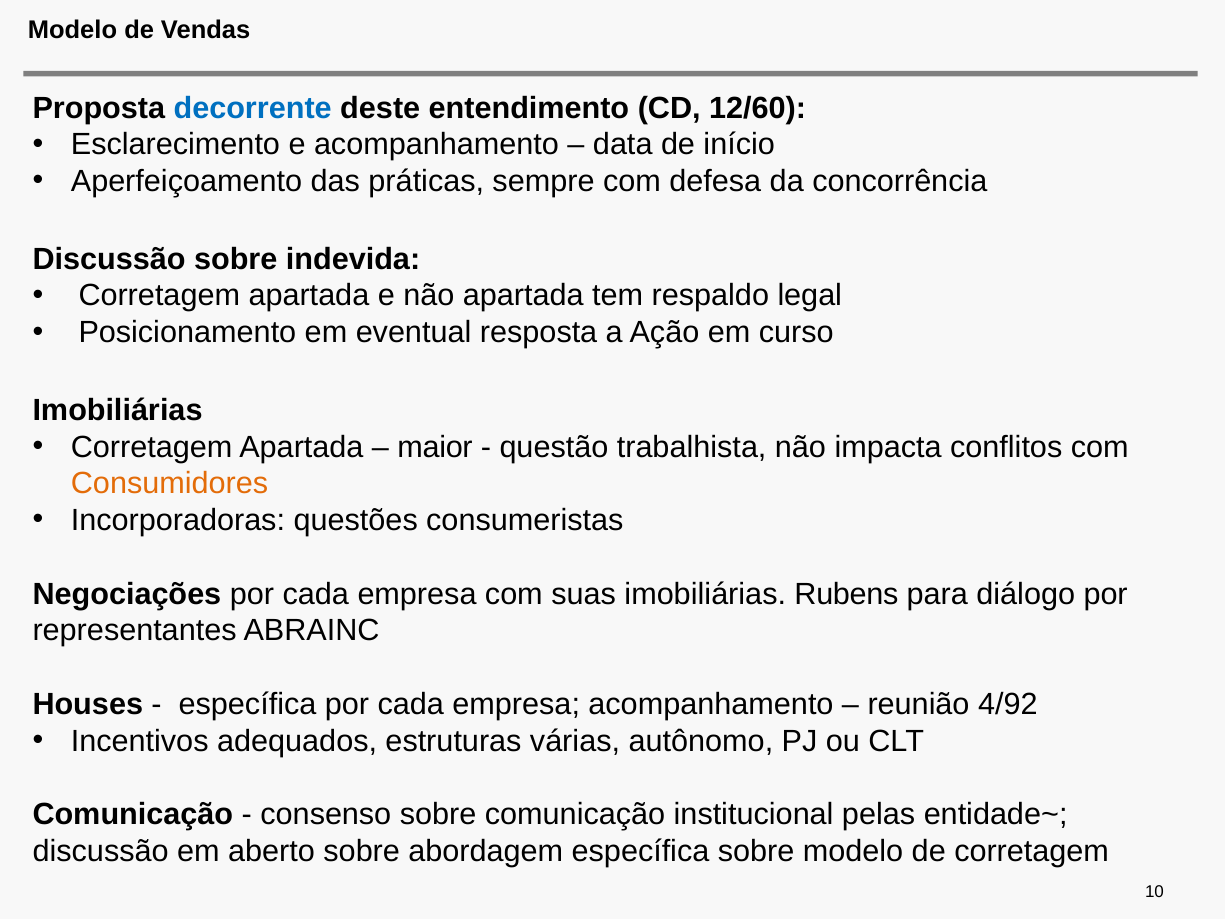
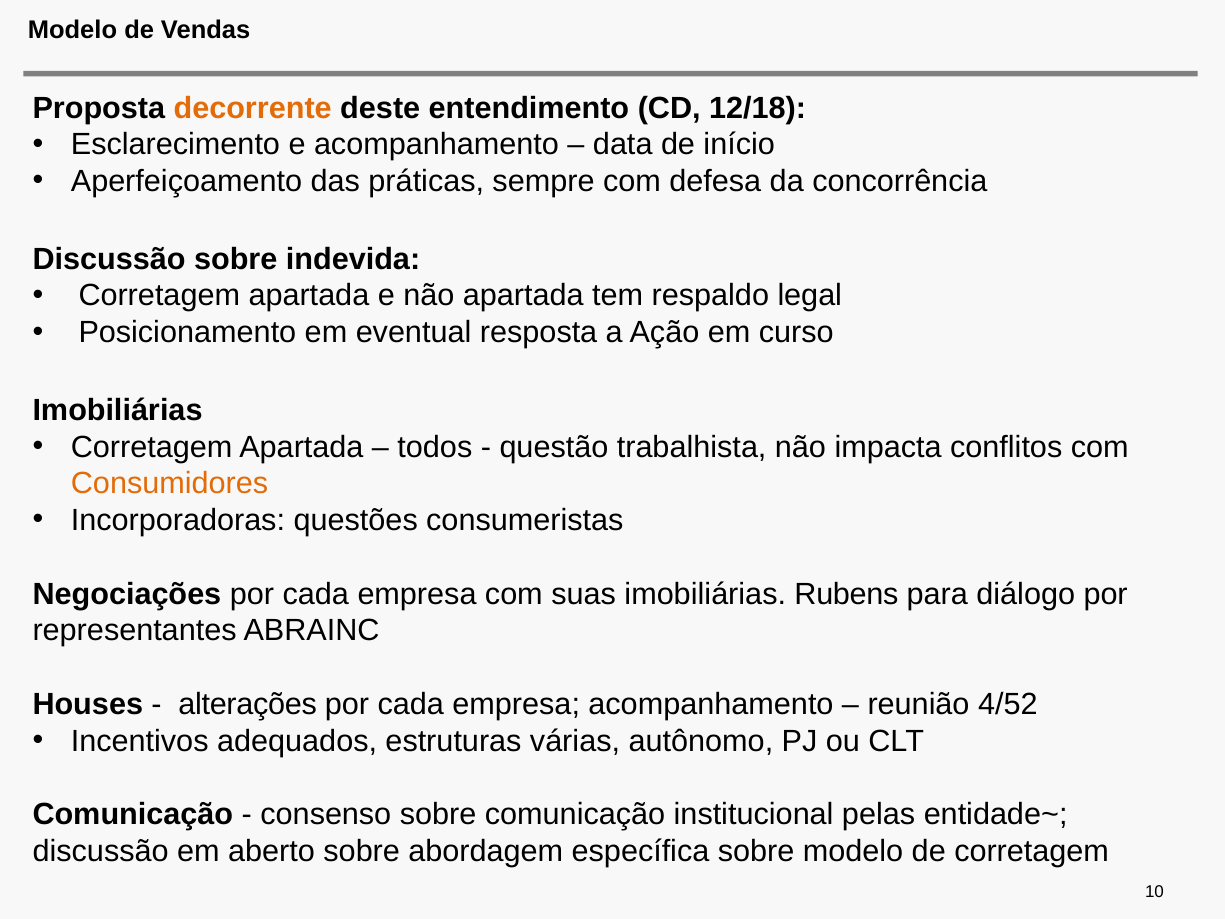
decorrente colour: blue -> orange
12/60: 12/60 -> 12/18
maior: maior -> todos
específica at (247, 704): específica -> alterações
4/92: 4/92 -> 4/52
